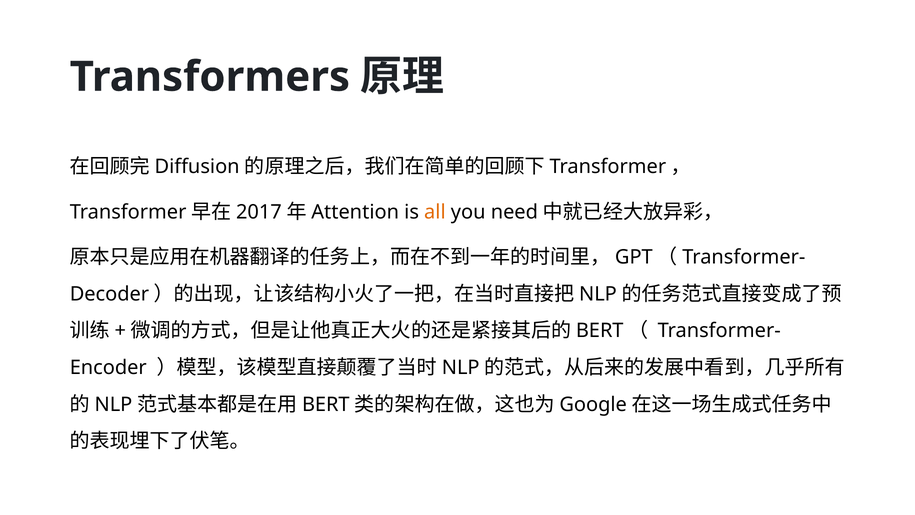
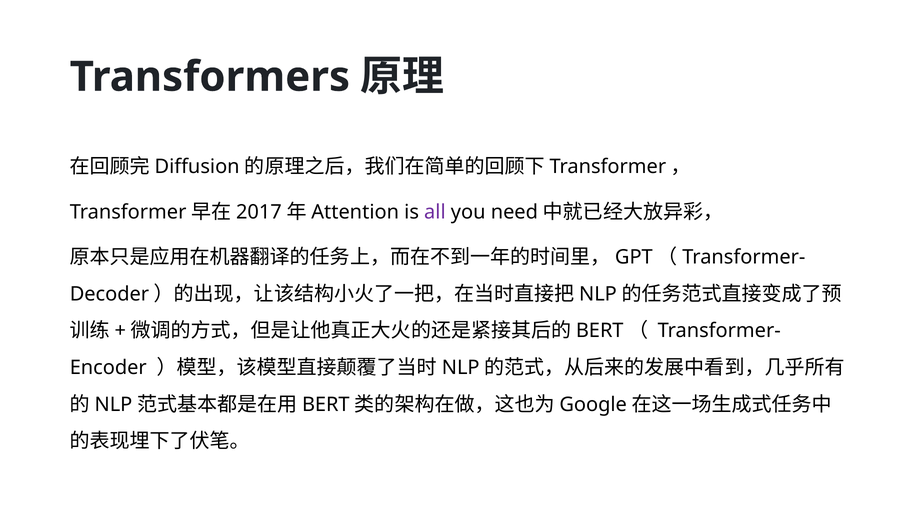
all colour: orange -> purple
